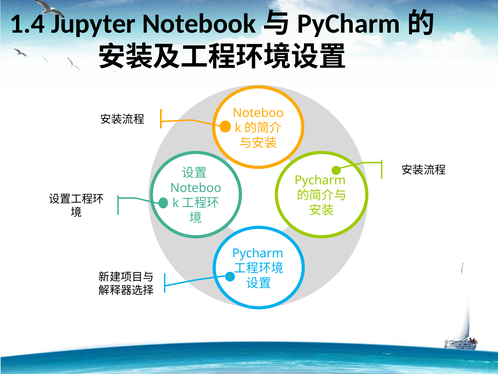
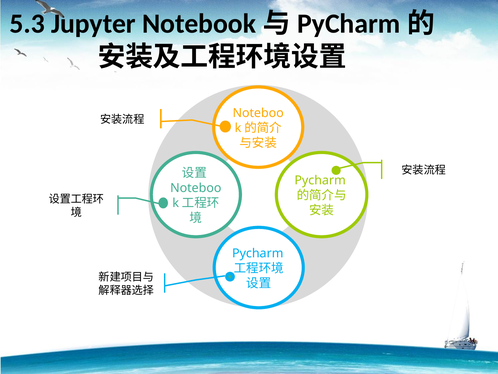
1.4: 1.4 -> 5.3
